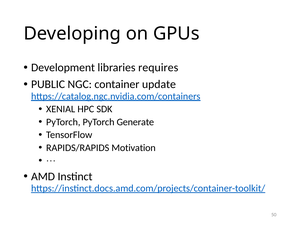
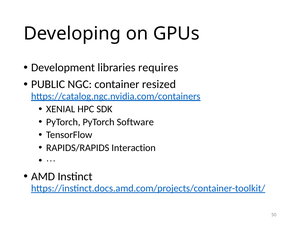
update: update -> resized
Generate: Generate -> Software
Motivation: Motivation -> Interaction
